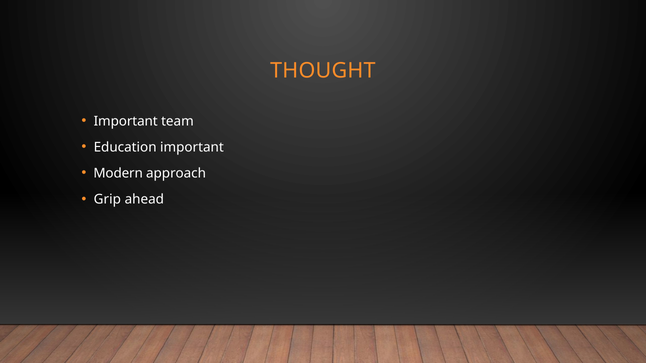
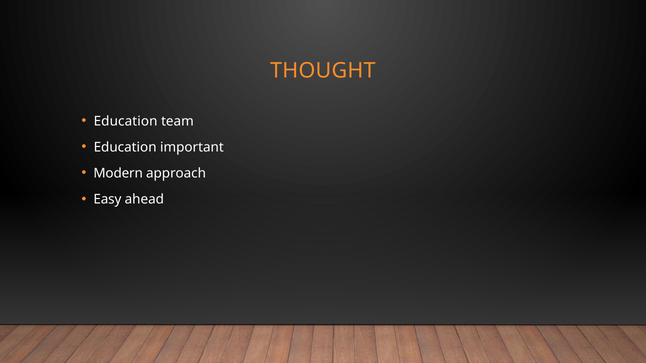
Important at (126, 121): Important -> Education
Grip: Grip -> Easy
